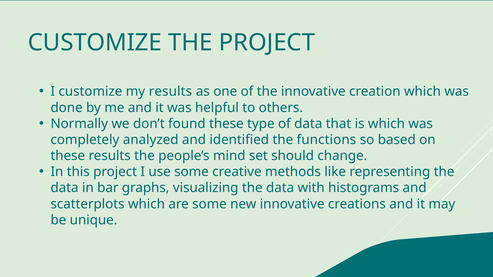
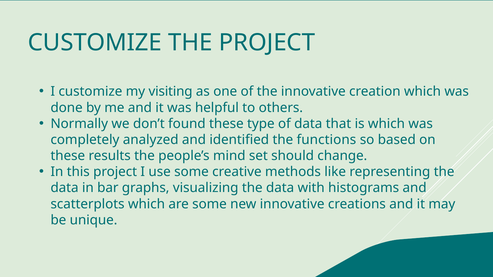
my results: results -> visiting
